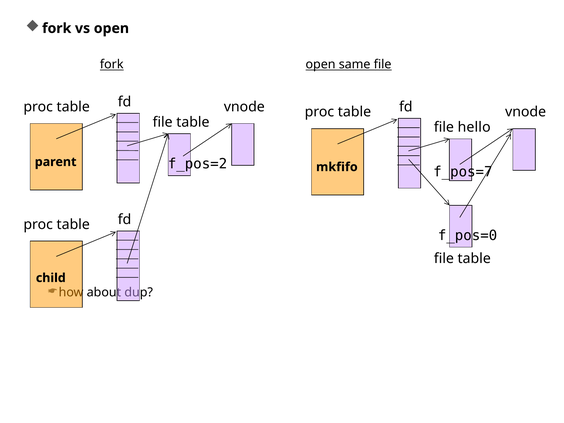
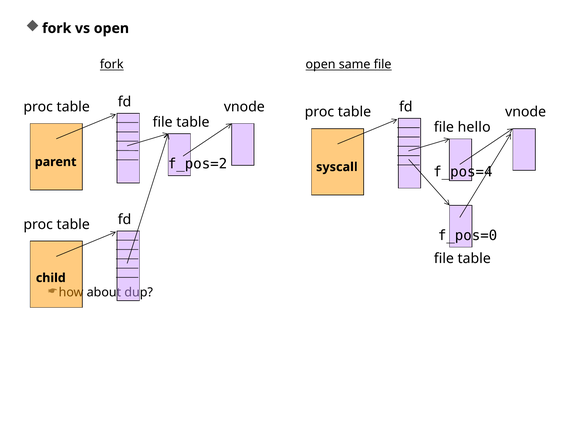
mkfifo: mkfifo -> syscall
f_pos=7: f_pos=7 -> f_pos=4
